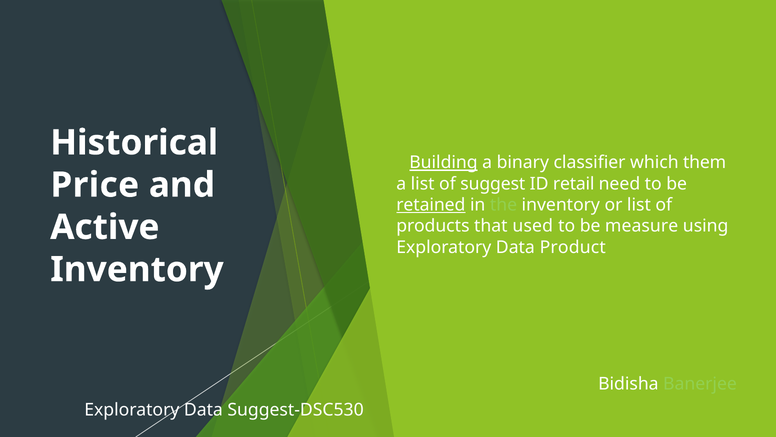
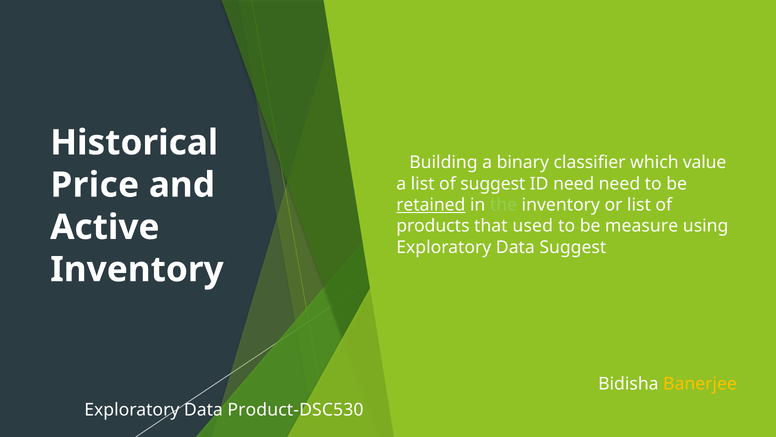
Building underline: present -> none
them: them -> value
ID retail: retail -> need
Data Product: Product -> Suggest
Banerjee colour: light green -> yellow
Suggest-DSC530: Suggest-DSC530 -> Product-DSC530
